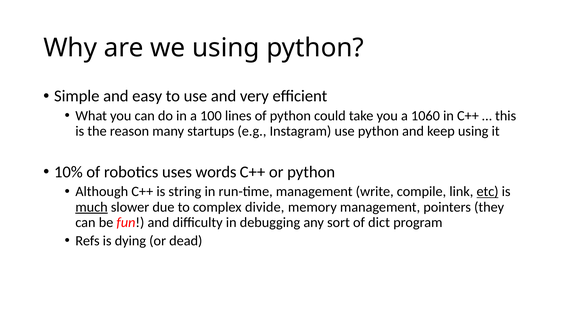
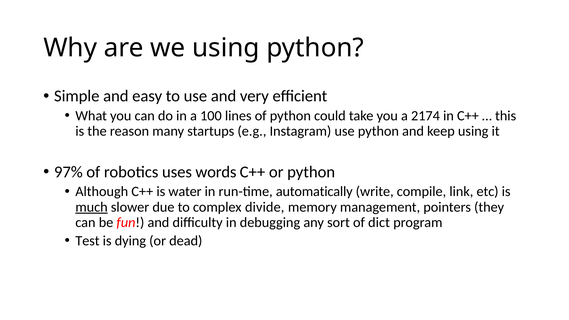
1060: 1060 -> 2174
10%: 10% -> 97%
string: string -> water
run-time management: management -> automatically
etc underline: present -> none
Refs: Refs -> Test
